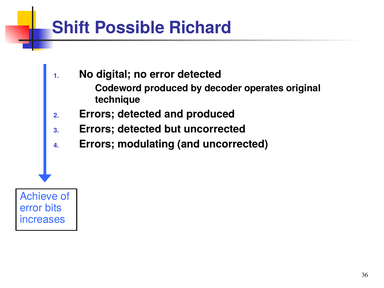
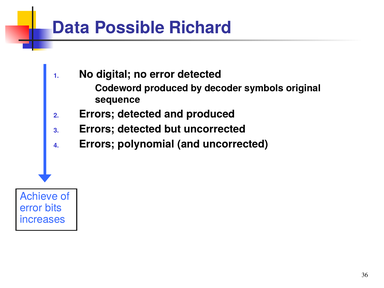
Shift: Shift -> Data
operates: operates -> symbols
technique: technique -> sequence
modulating: modulating -> polynomial
